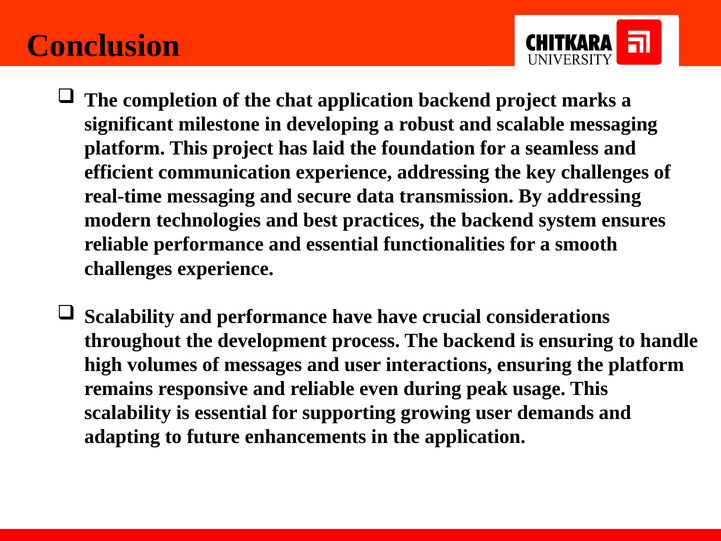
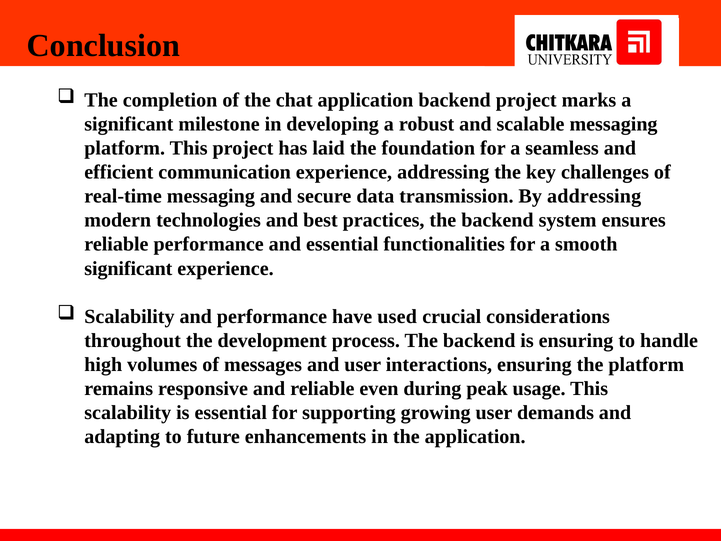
challenges at (128, 268): challenges -> significant
have have: have -> used
